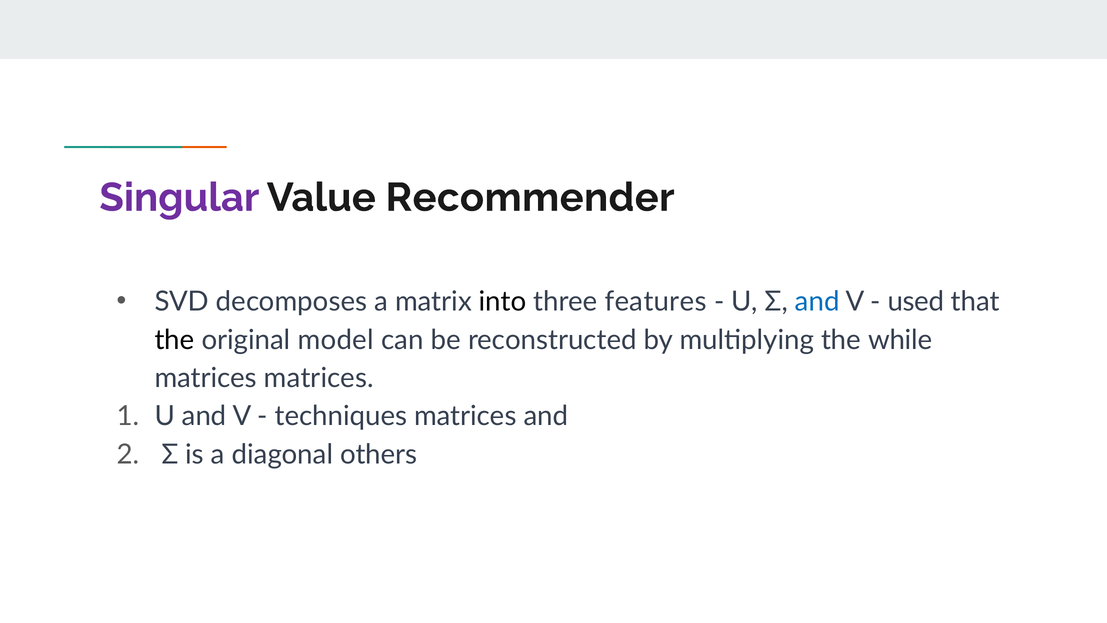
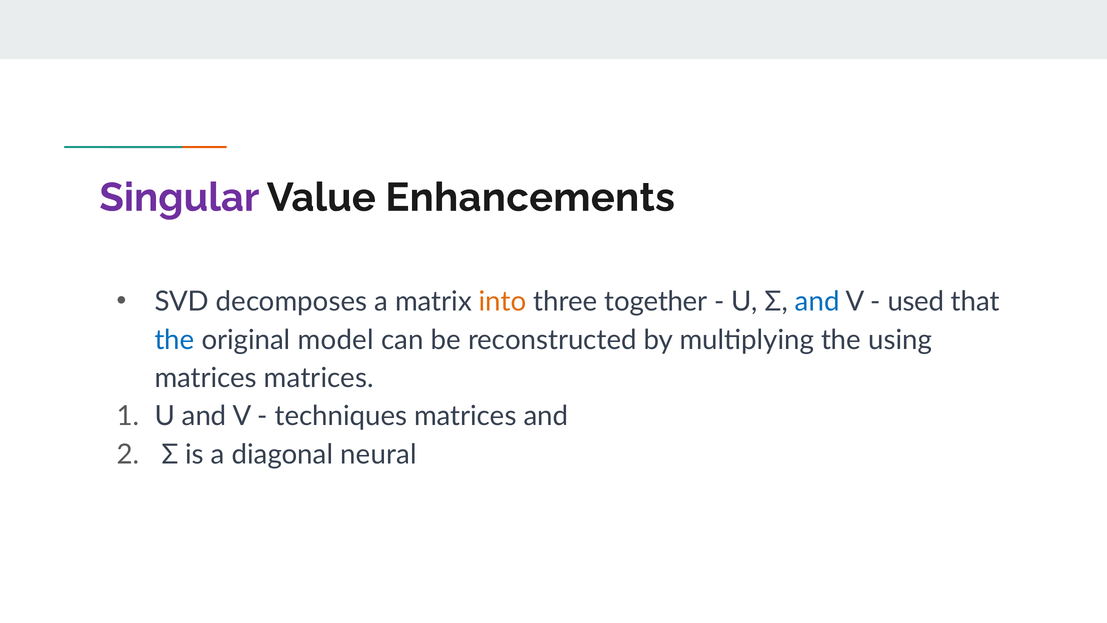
Recommender: Recommender -> Enhancements
into colour: black -> orange
features: features -> together
the at (174, 340) colour: black -> blue
while: while -> using
others: others -> neural
